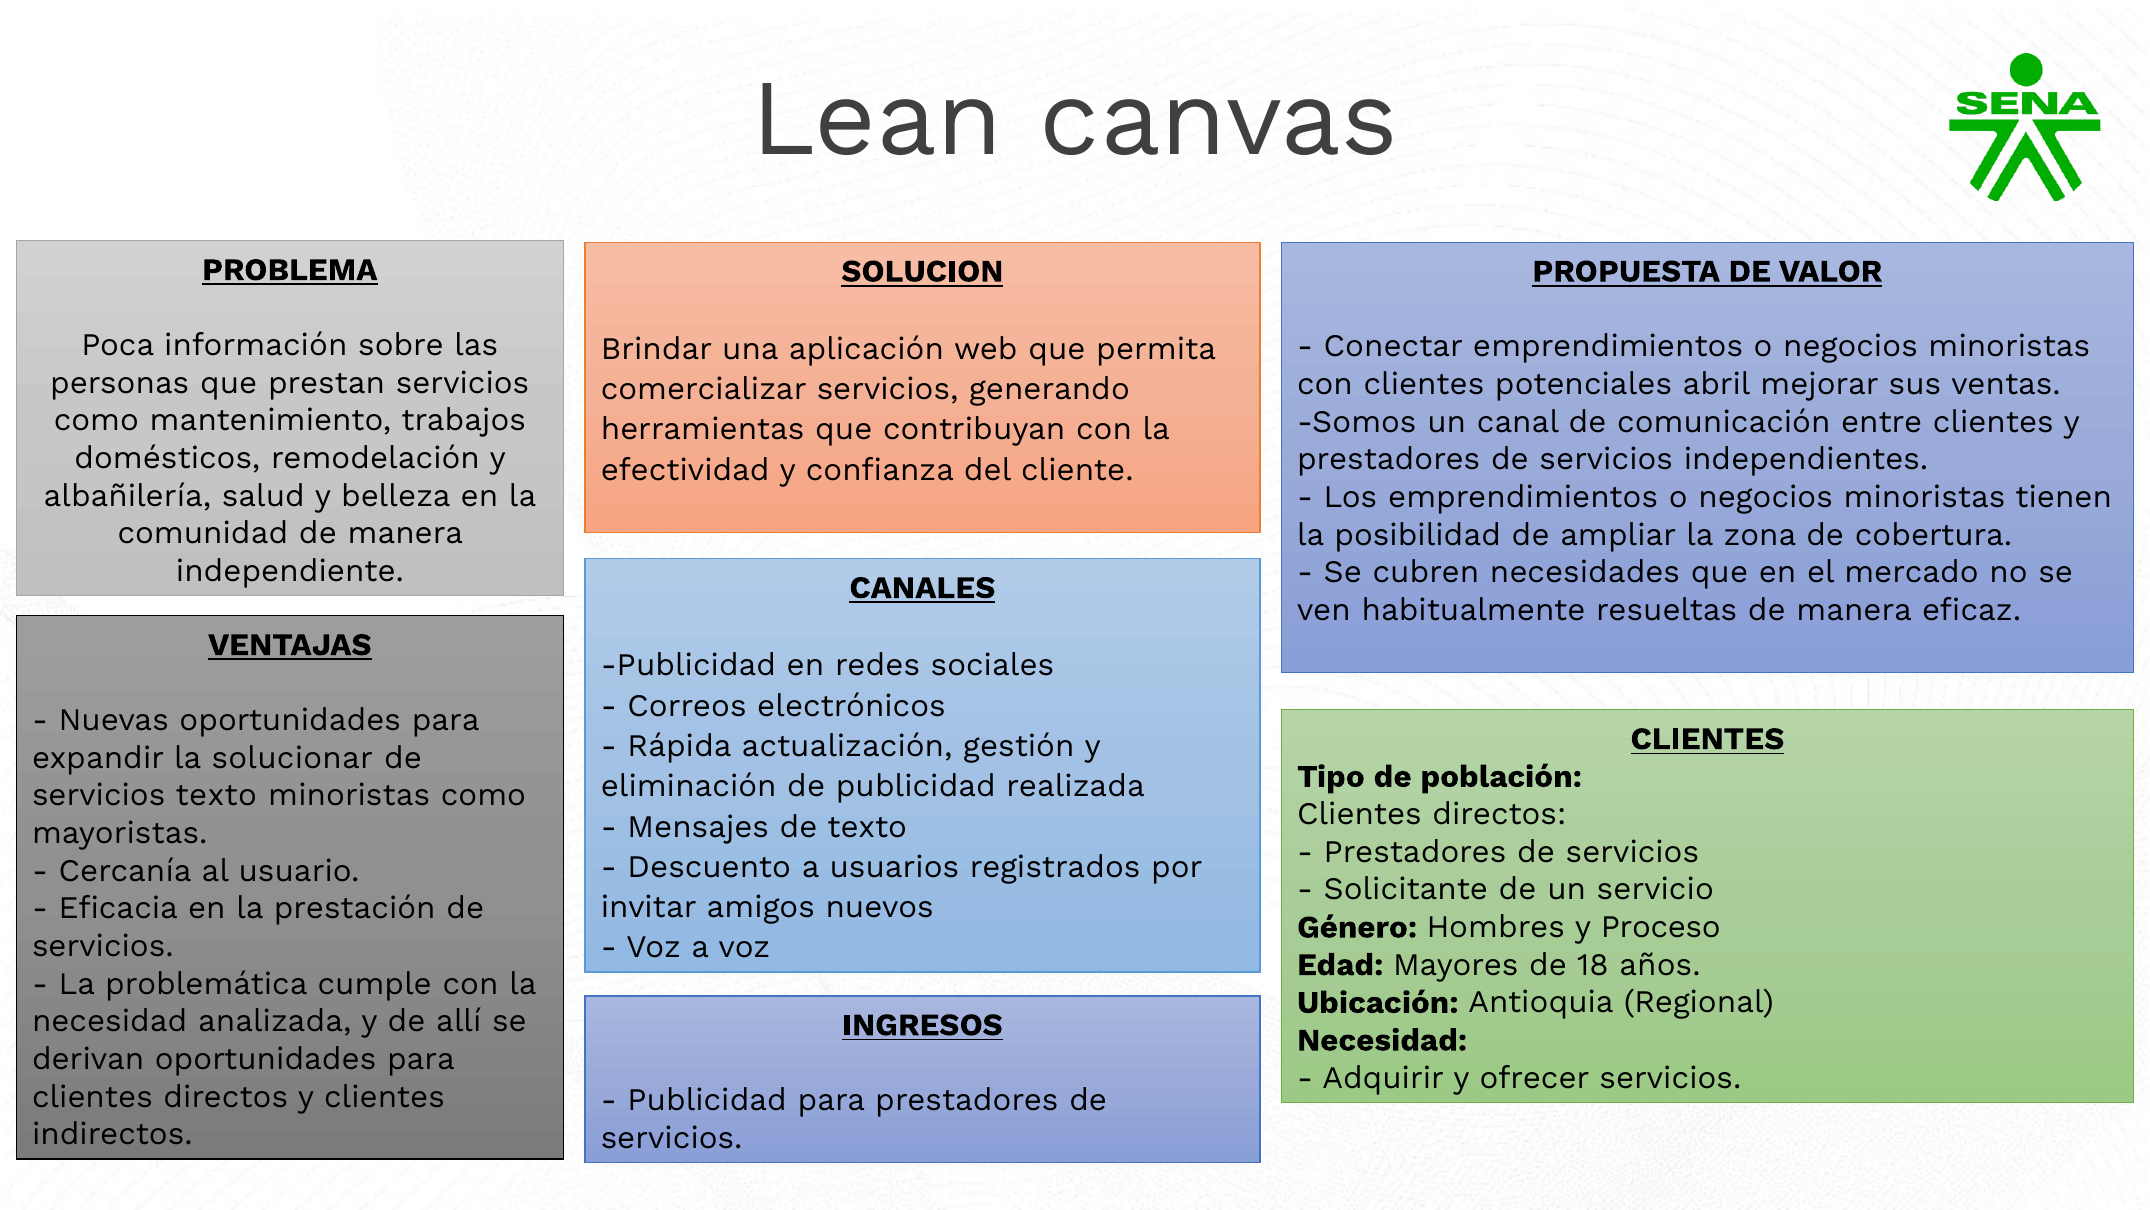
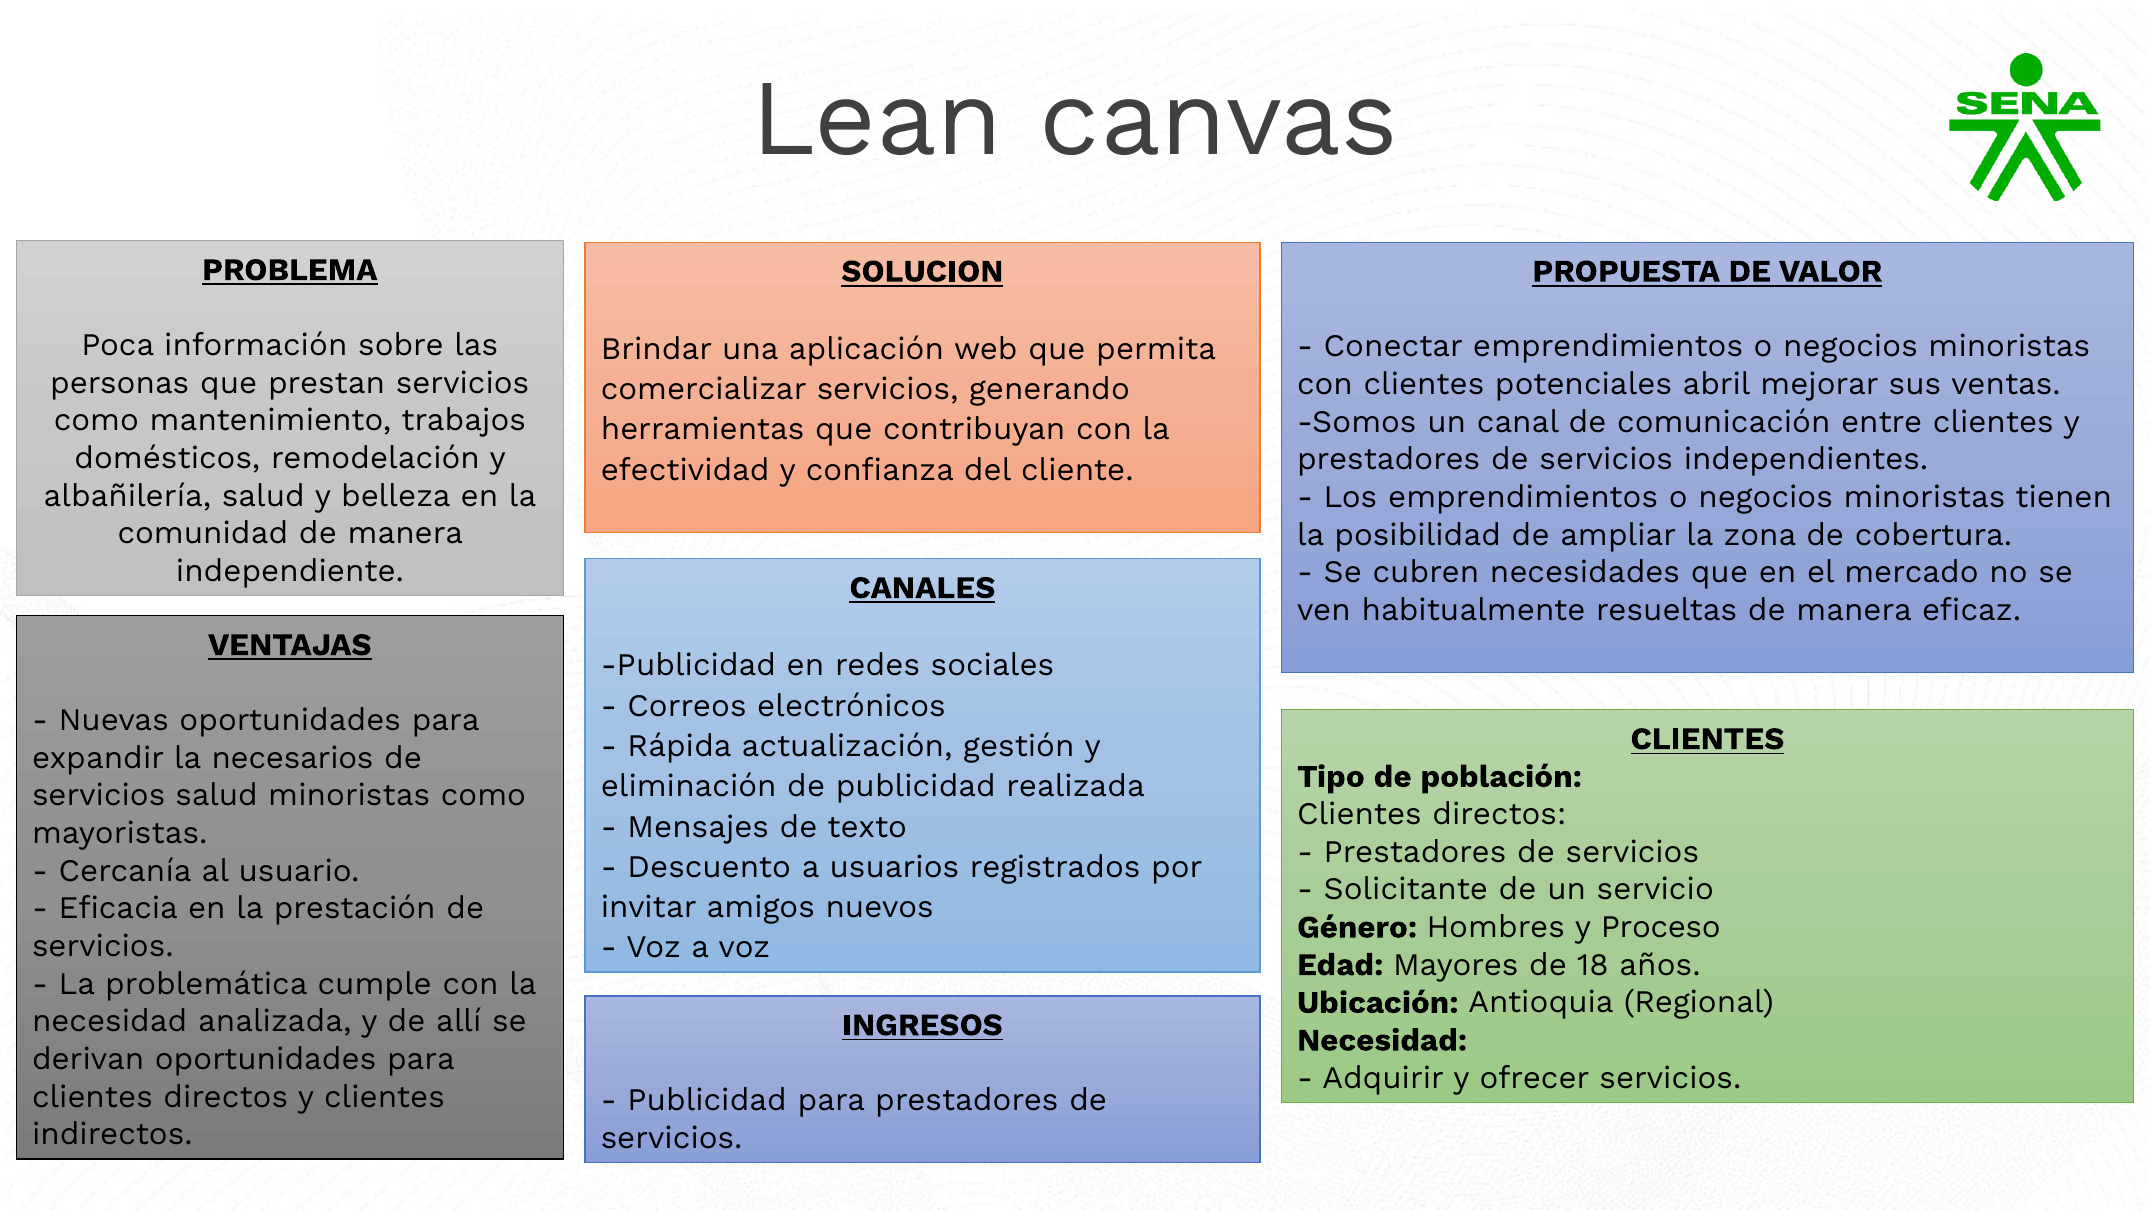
solucionar: solucionar -> necesarios
servicios texto: texto -> salud
